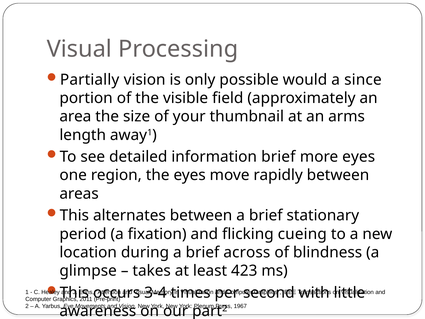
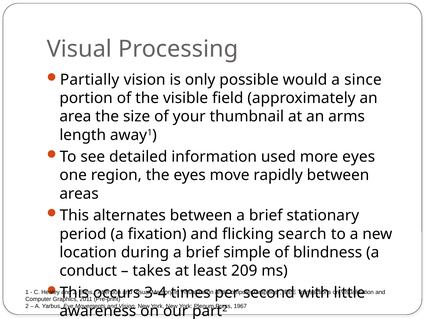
information brief: brief -> used
cueing: cueing -> search
across: across -> simple
glimpse: glimpse -> conduct
423: 423 -> 209
